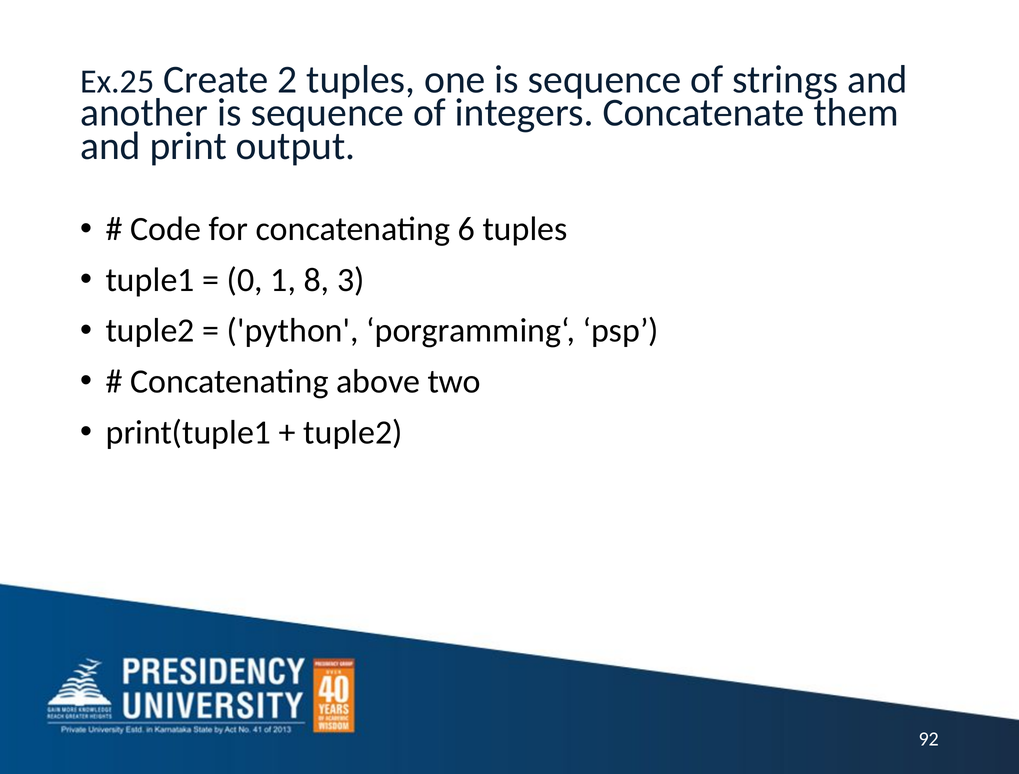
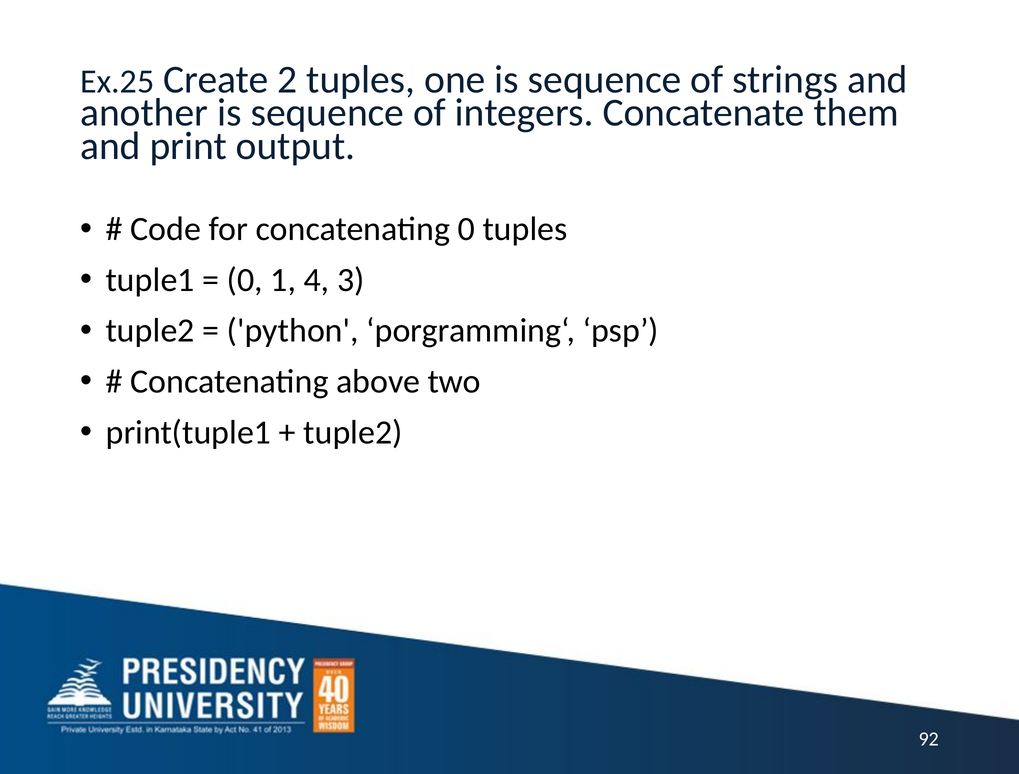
concatenating 6: 6 -> 0
8: 8 -> 4
